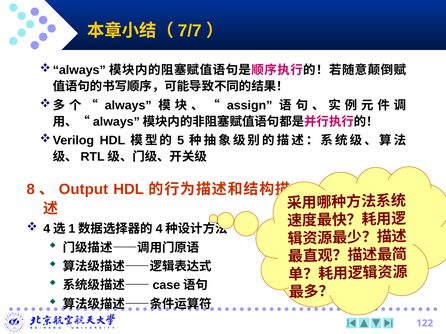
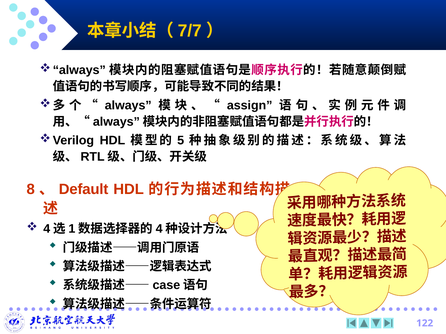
Output: Output -> Default
